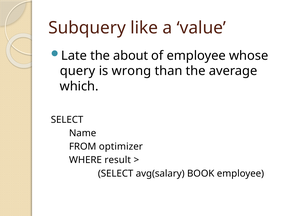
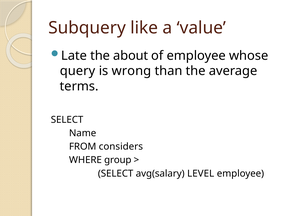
which: which -> terms
optimizer: optimizer -> considers
result: result -> group
BOOK: BOOK -> LEVEL
